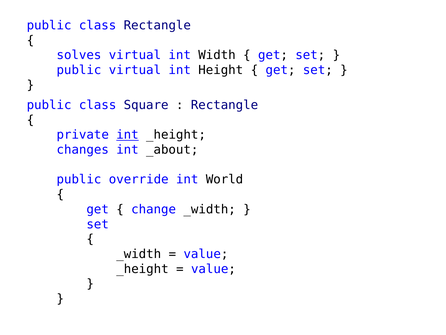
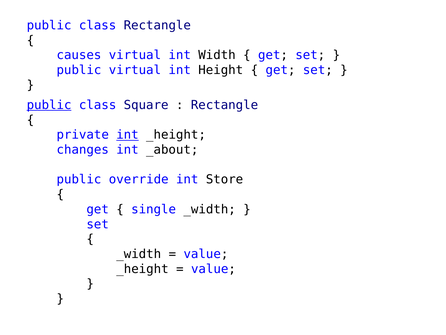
solves: solves -> causes
public at (49, 105) underline: none -> present
World: World -> Store
change: change -> single
